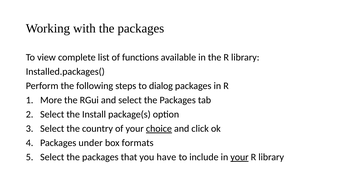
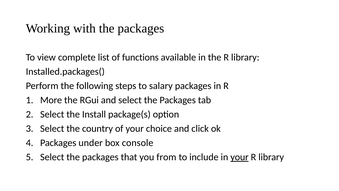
dialog: dialog -> salary
choice underline: present -> none
formats: formats -> console
have: have -> from
